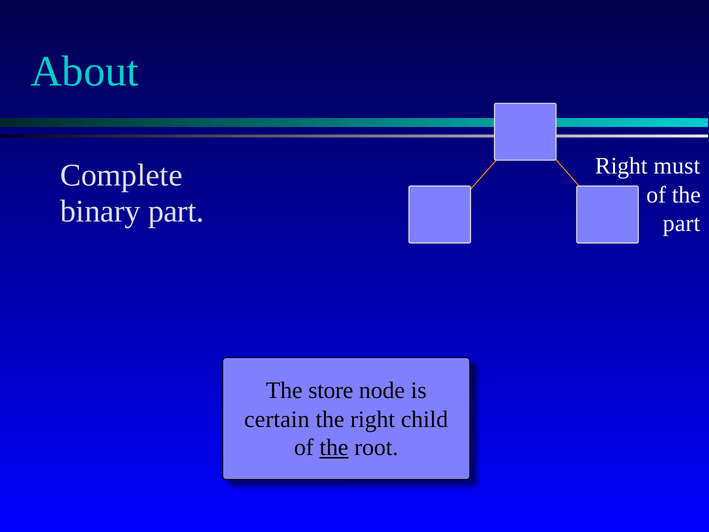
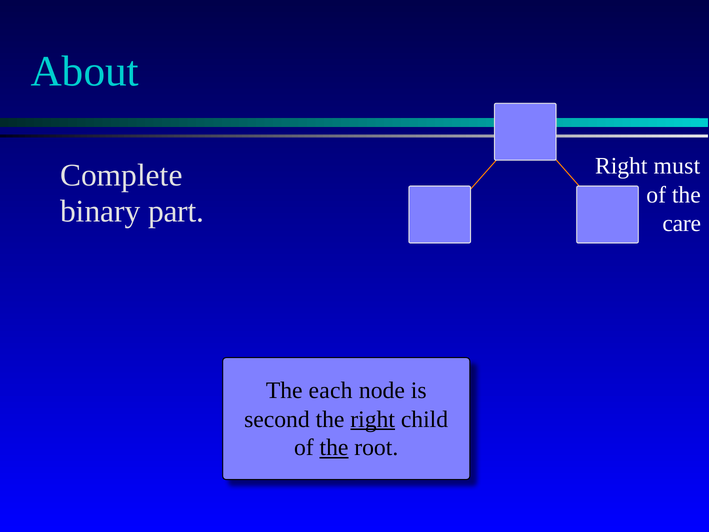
part at (682, 223): part -> care
store: store -> each
certain: certain -> second
right at (373, 419) underline: none -> present
